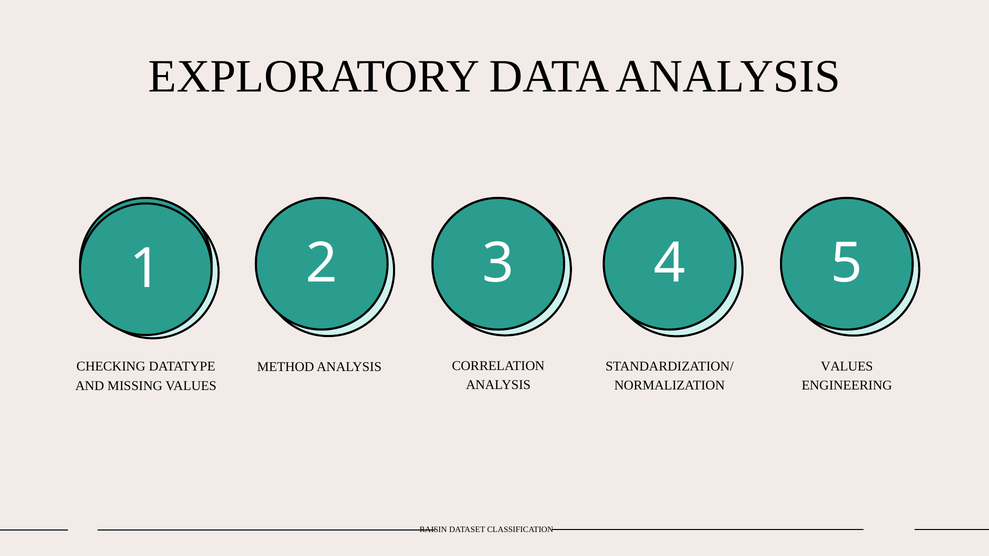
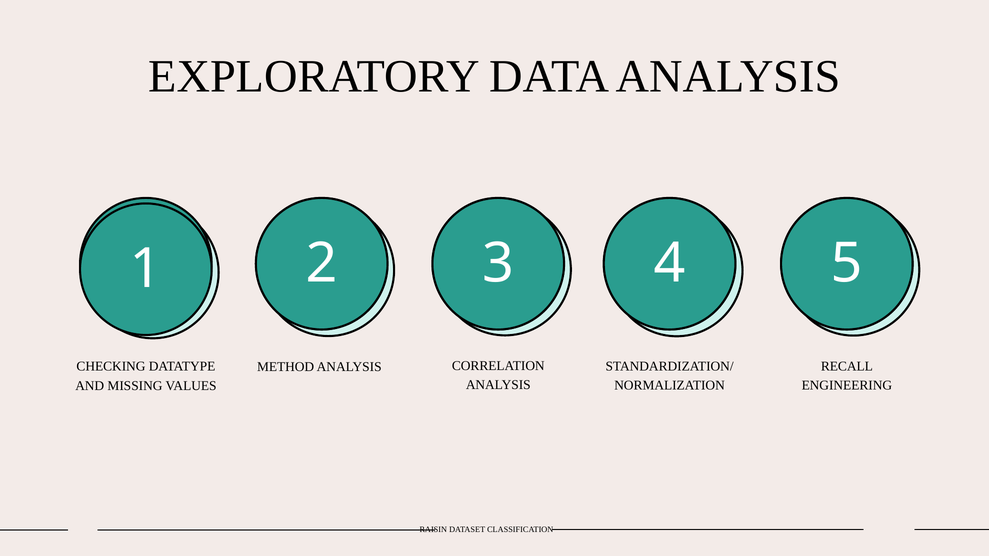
VALUES at (847, 366): VALUES -> RECALL
